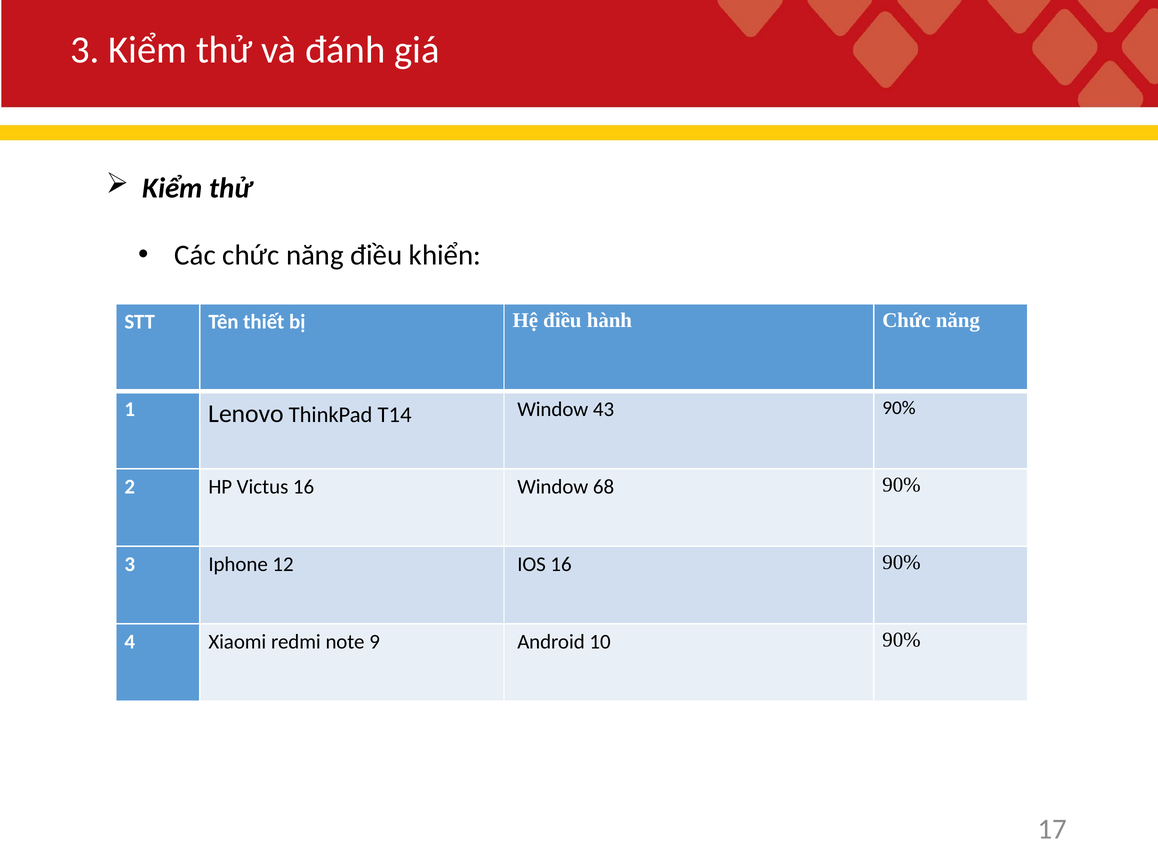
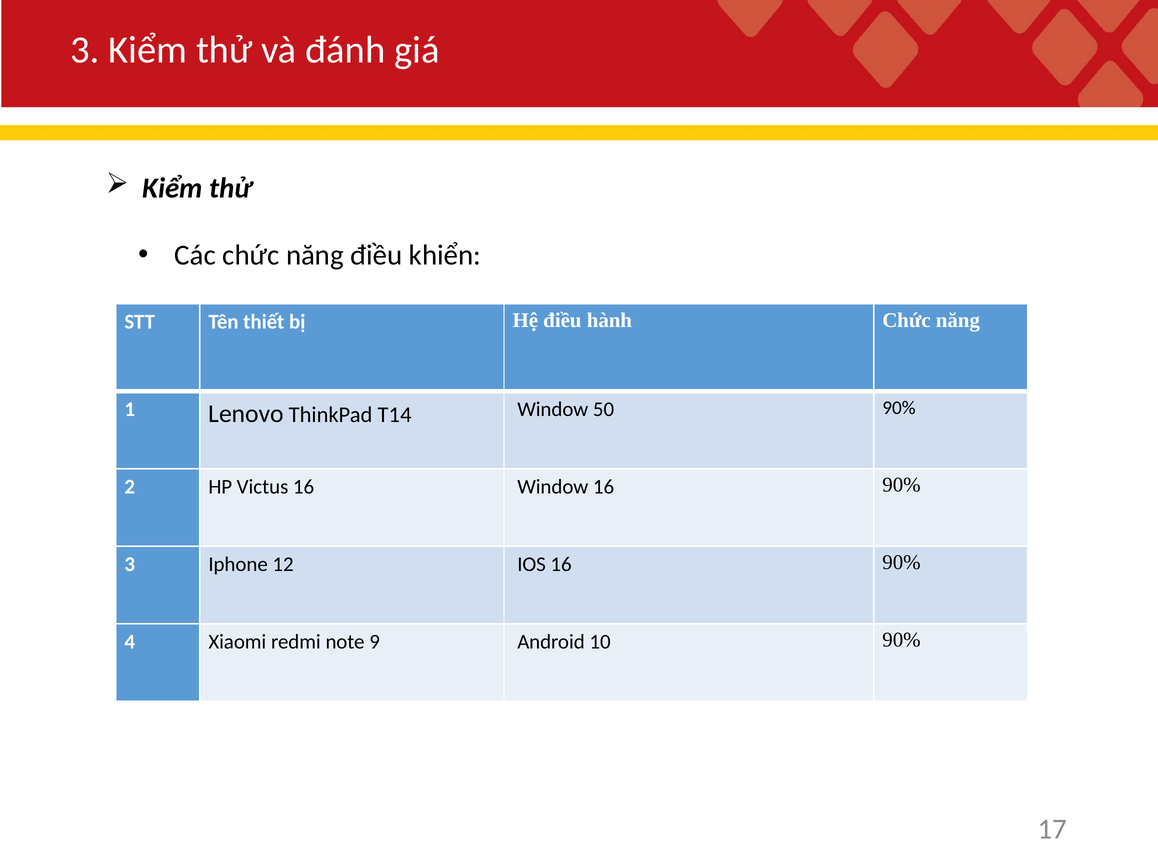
43: 43 -> 50
Window 68: 68 -> 16
